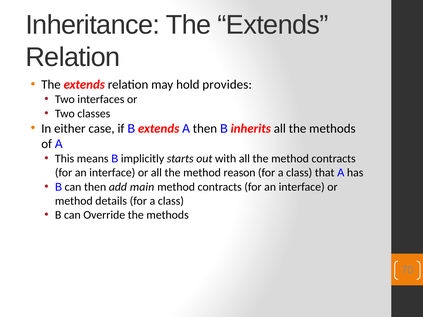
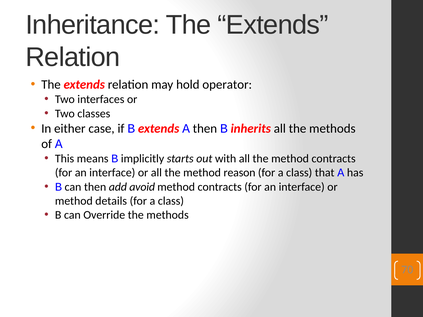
provides: provides -> operator
main: main -> avoid
